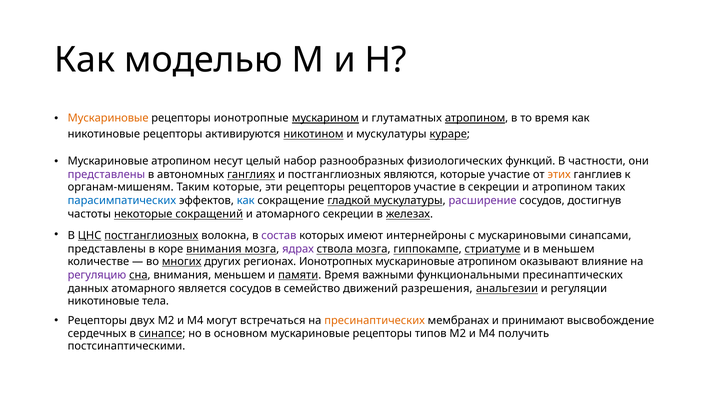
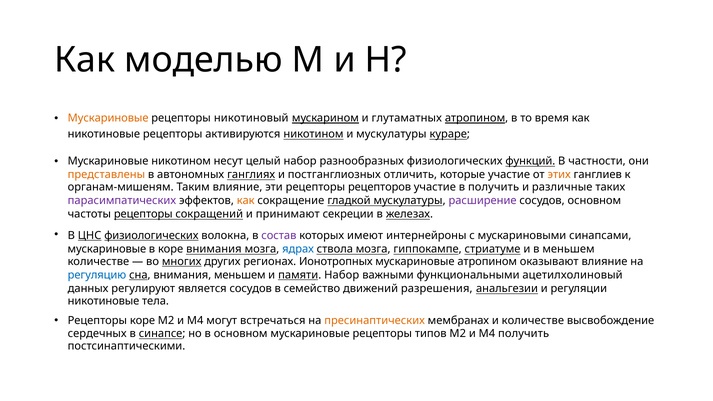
ионотропные: ионотропные -> никотиновый
атропином at (181, 161): атропином -> никотином
функций underline: none -> present
представлены at (106, 175) colour: purple -> orange
являются: являются -> отличить
Таким которые: которые -> влияние
в секреции: секреции -> получить
и атропином: атропином -> различные
парасимпатических colour: blue -> purple
как at (246, 200) colour: blue -> orange
сосудов достигнув: достигнув -> основном
частоты некоторые: некоторые -> рецепторы
и атомарного: атомарного -> принимают
ЦНС постганглиозных: постганглиозных -> физиологических
представлены at (107, 249): представлены -> мускариновые
ядрах colour: purple -> blue
регуляцию colour: purple -> blue
памяти Время: Время -> Набор
функциональными пресинаптических: пресинаптических -> ацетилхолиновый
данных атомарного: атомарного -> регулируют
Рецепторы двух: двух -> коре
и принимают: принимают -> количестве
